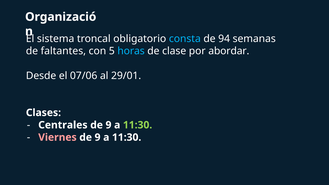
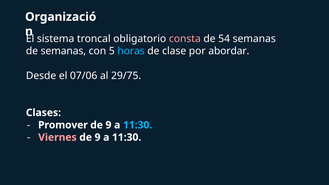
consta colour: light blue -> pink
94: 94 -> 54
de faltantes: faltantes -> semanas
29/01: 29/01 -> 29/75
Centrales: Centrales -> Promover
11:30 at (138, 125) colour: light green -> light blue
